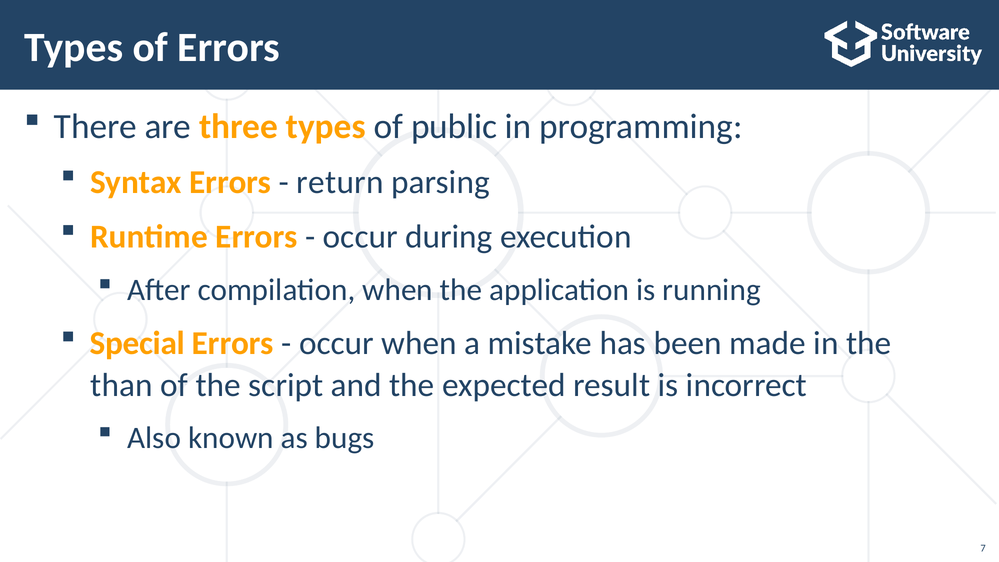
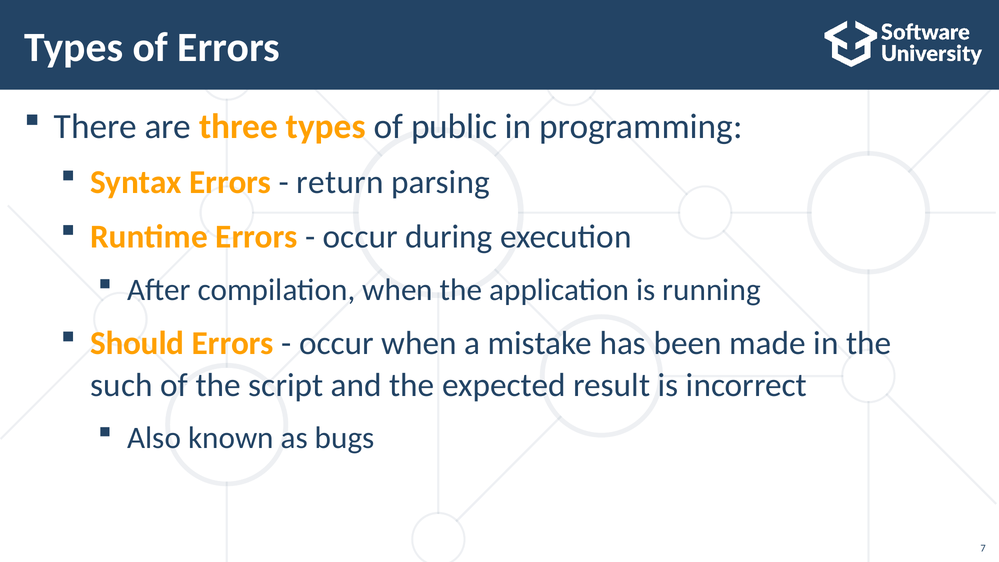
Special: Special -> Should
than: than -> such
